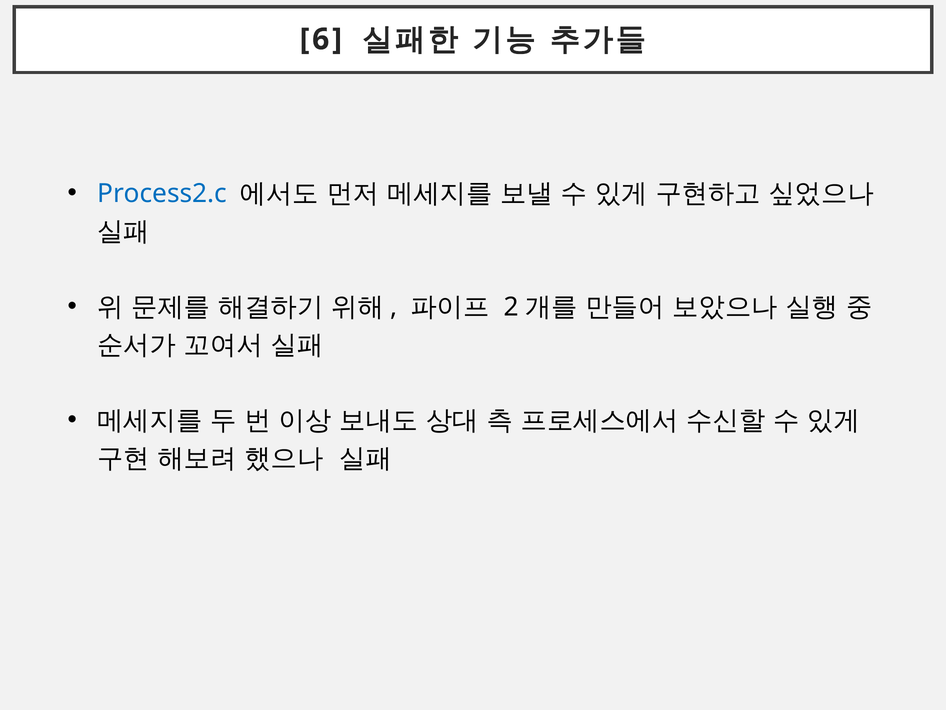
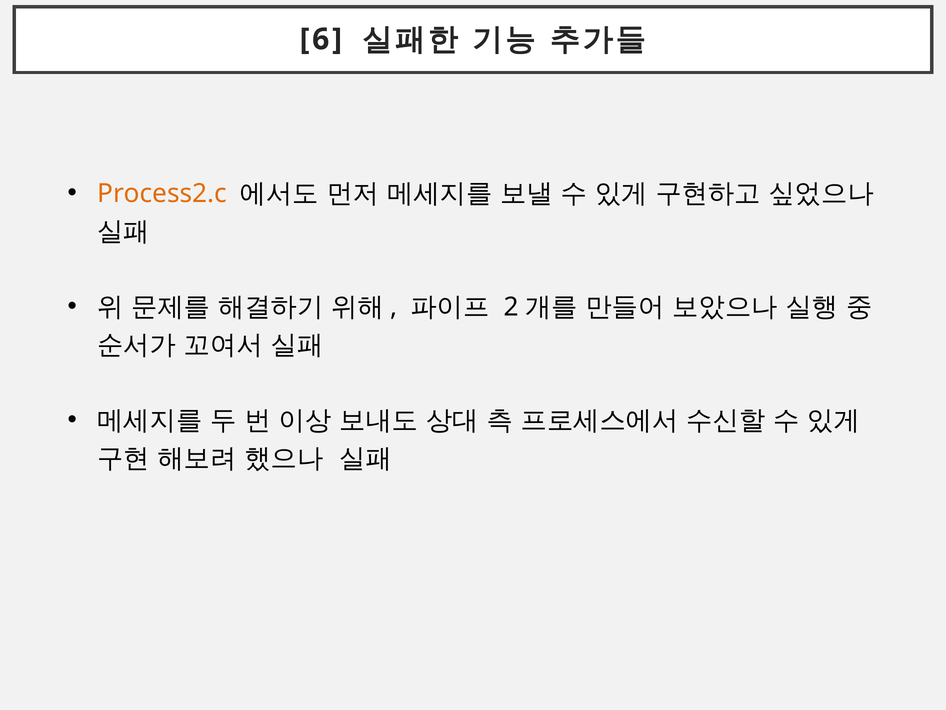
Process2.c colour: blue -> orange
